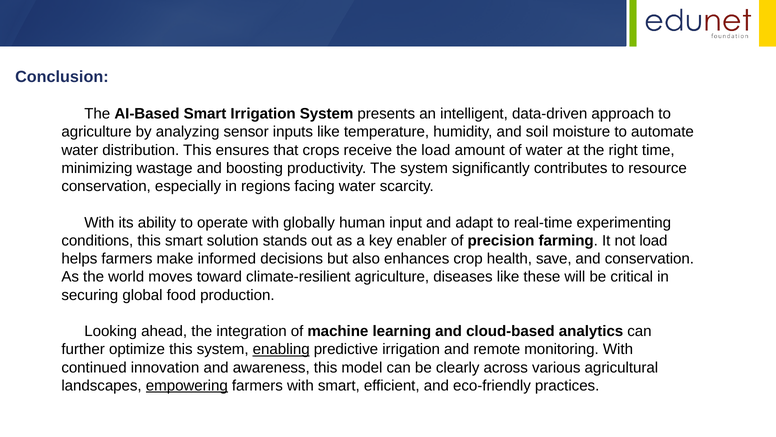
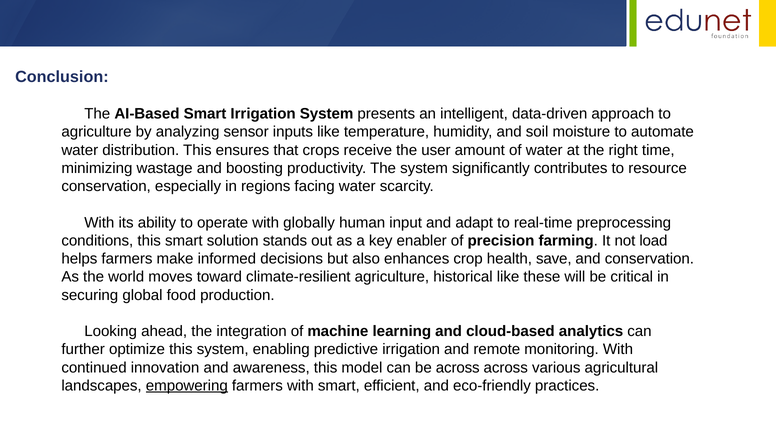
the load: load -> user
experimenting: experimenting -> preprocessing
diseases: diseases -> historical
enabling underline: present -> none
be clearly: clearly -> across
